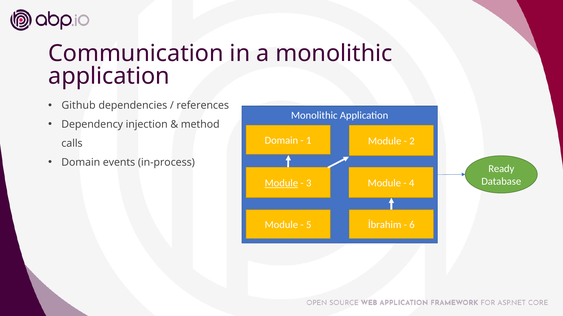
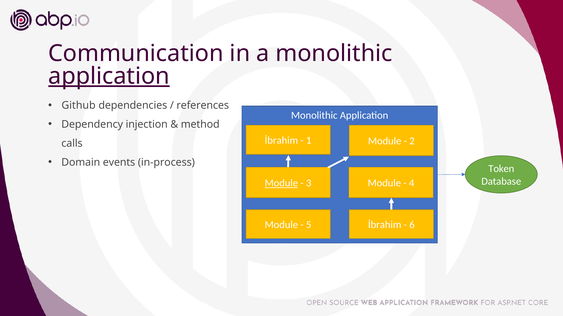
application at (109, 76) underline: none -> present
Domain at (281, 141): Domain -> İbrahim
Ready: Ready -> Token
